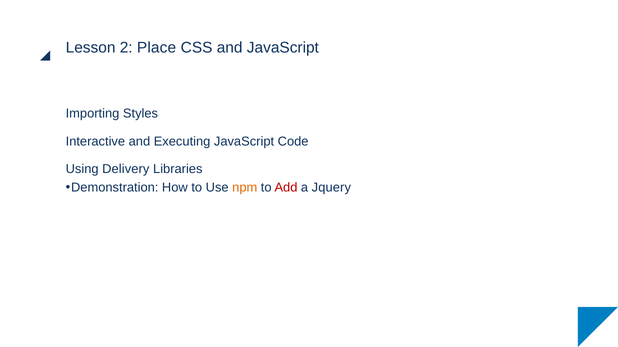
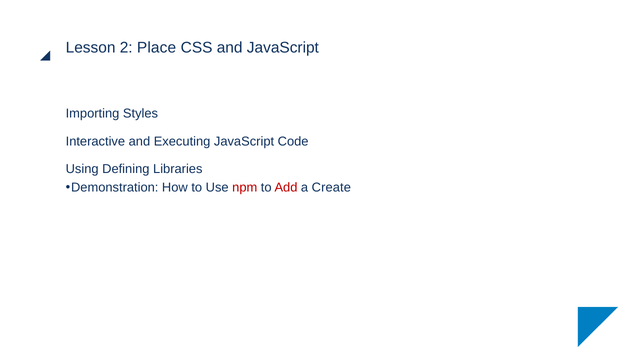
Delivery: Delivery -> Defining
npm colour: orange -> red
Jquery: Jquery -> Create
